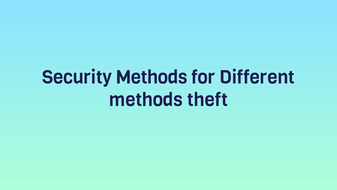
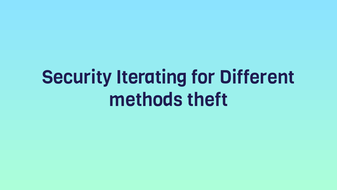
Security Methods: Methods -> Iterating
